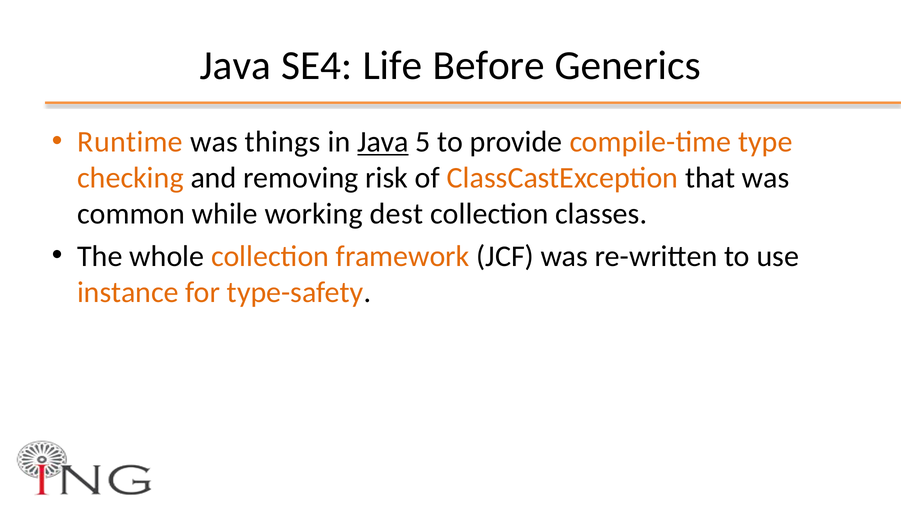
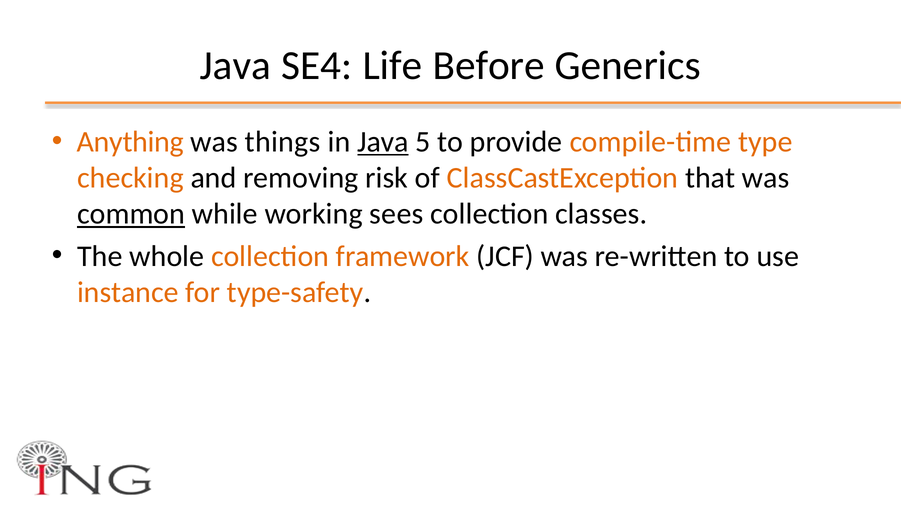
Runtime: Runtime -> Anything
common underline: none -> present
dest: dest -> sees
